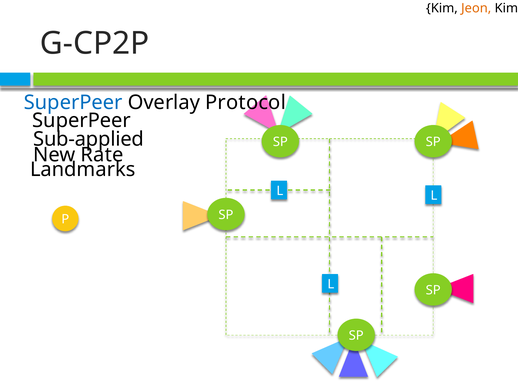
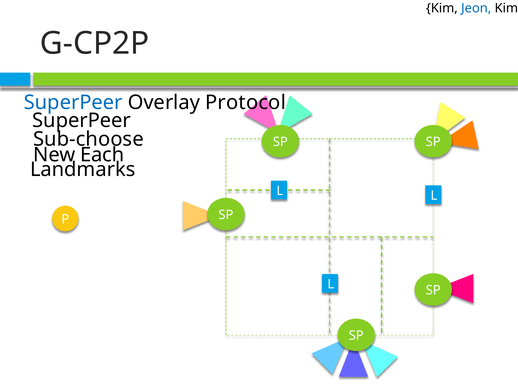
Jeon colour: orange -> blue
Sub-applied: Sub-applied -> Sub-choose
Rate: Rate -> Each
